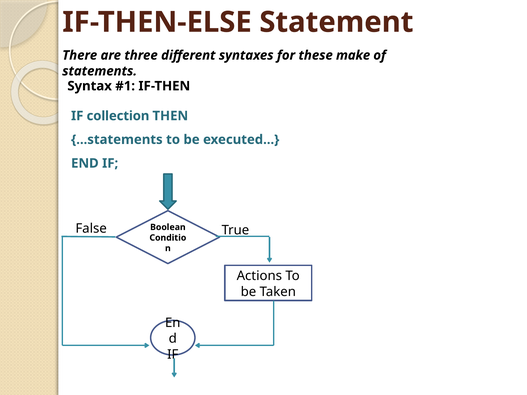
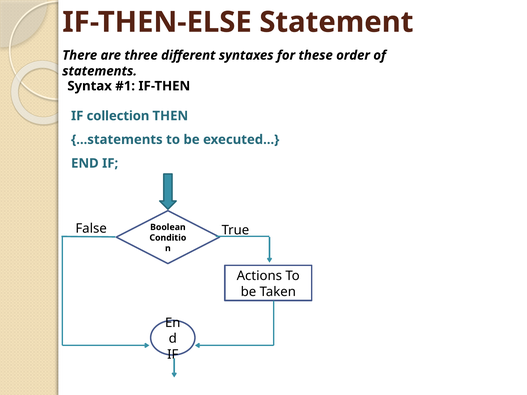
make: make -> order
